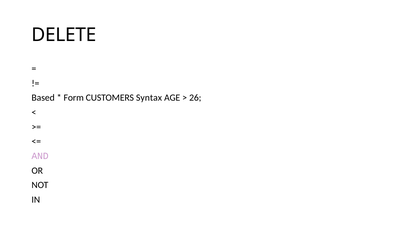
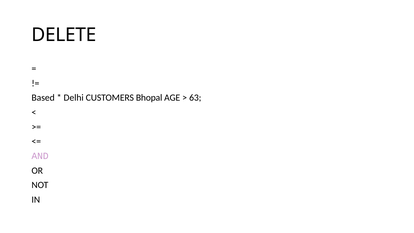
Form: Form -> Delhi
Syntax: Syntax -> Bhopal
26: 26 -> 63
